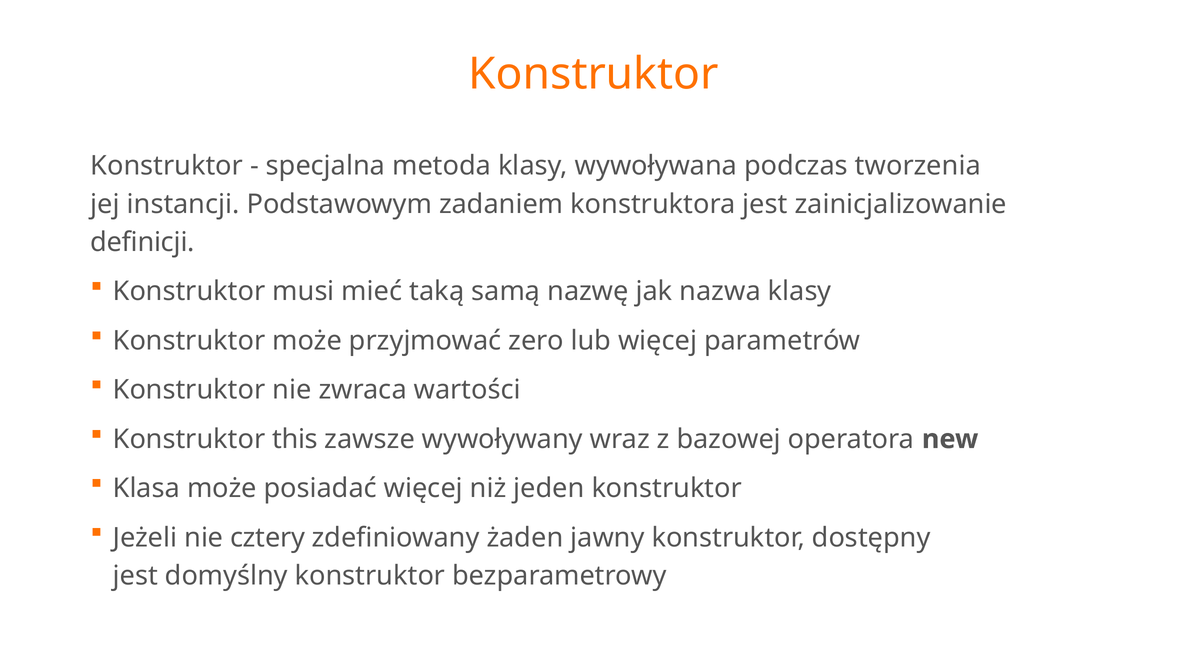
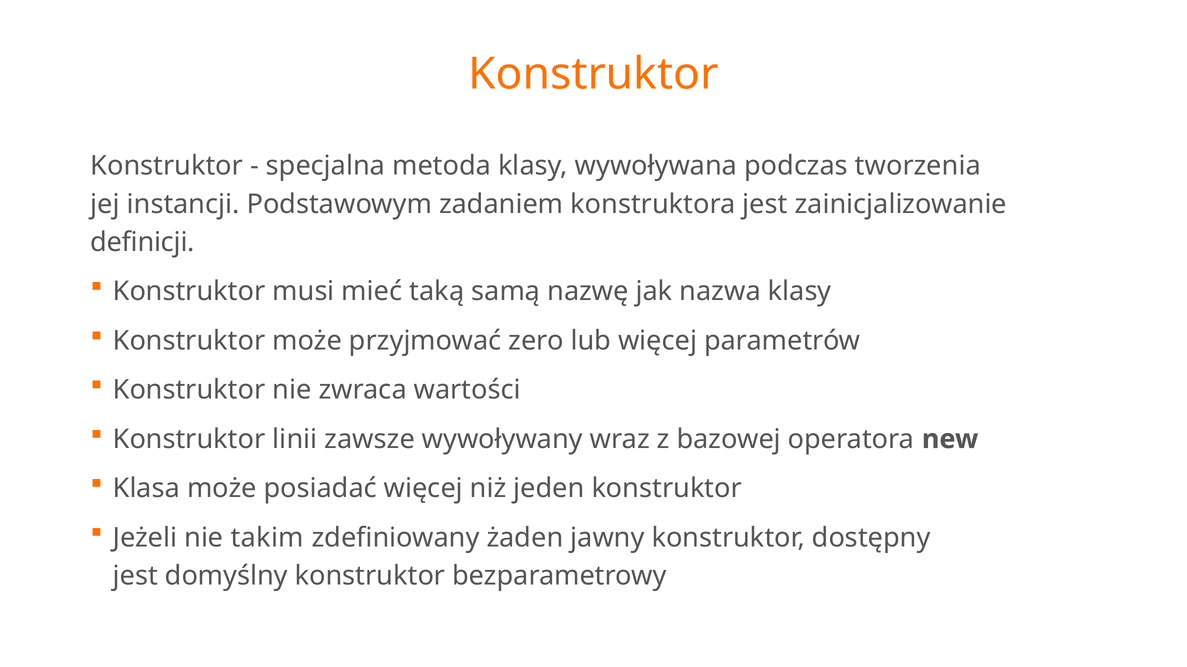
this: this -> linii
cztery: cztery -> takim
